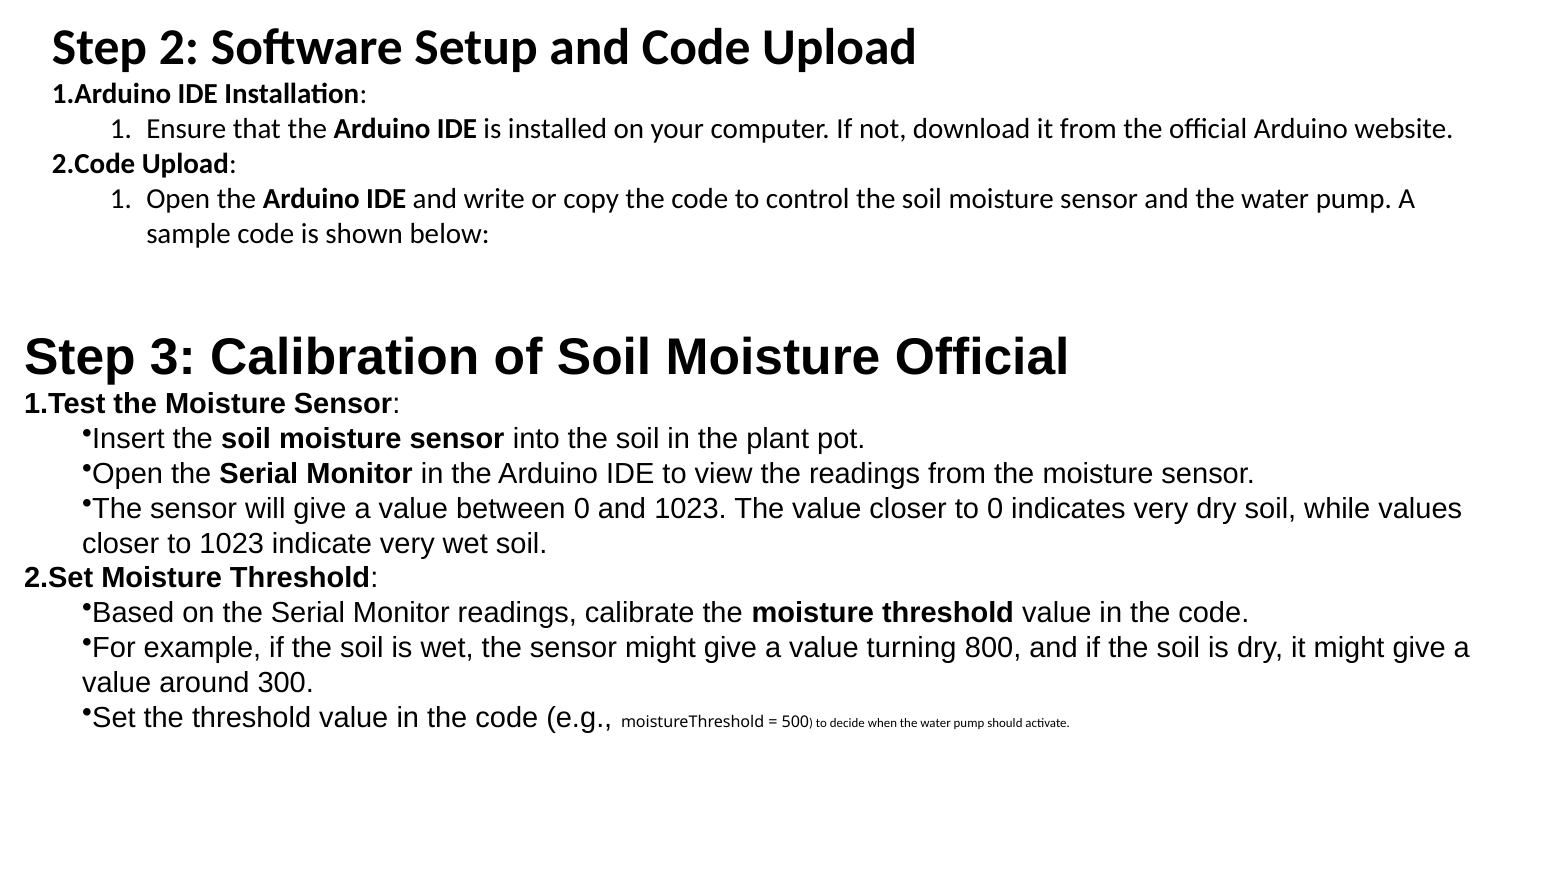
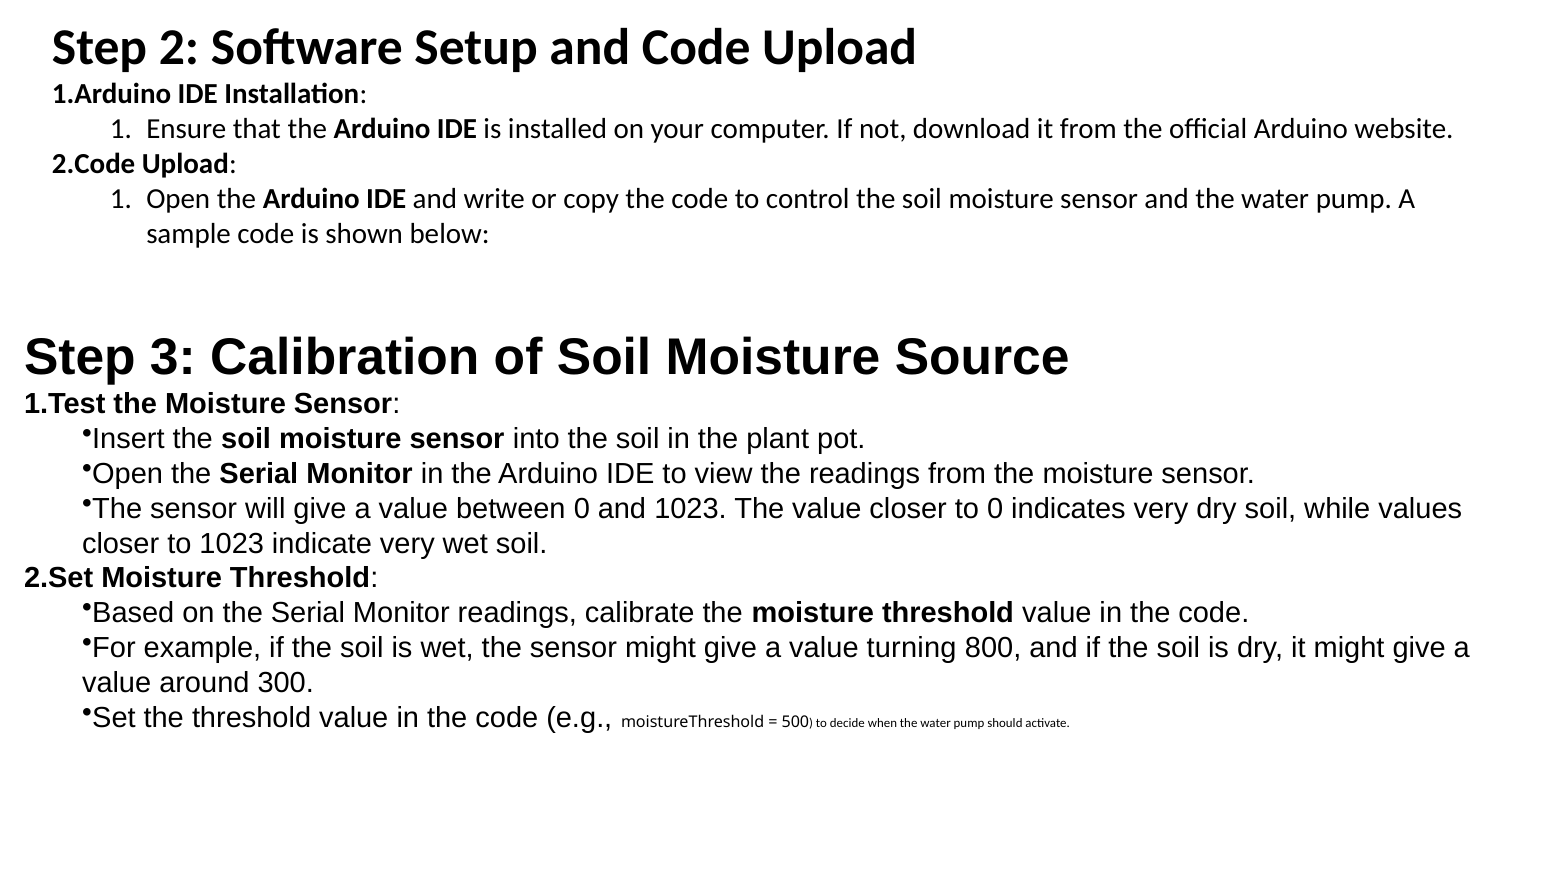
Moisture Official: Official -> Source
